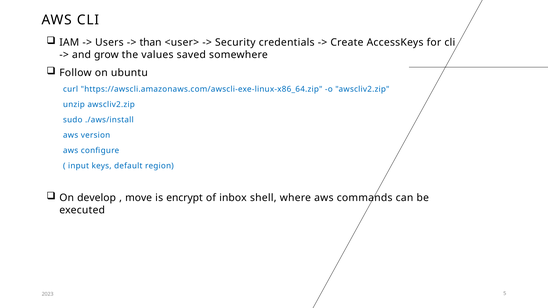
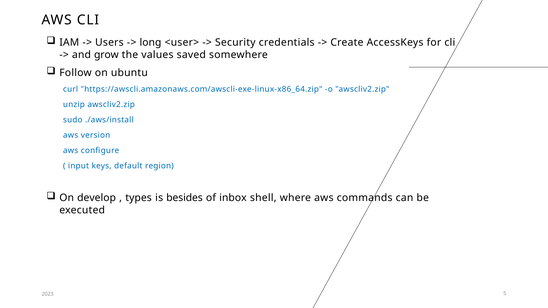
than: than -> long
move: move -> types
encrypt: encrypt -> besides
